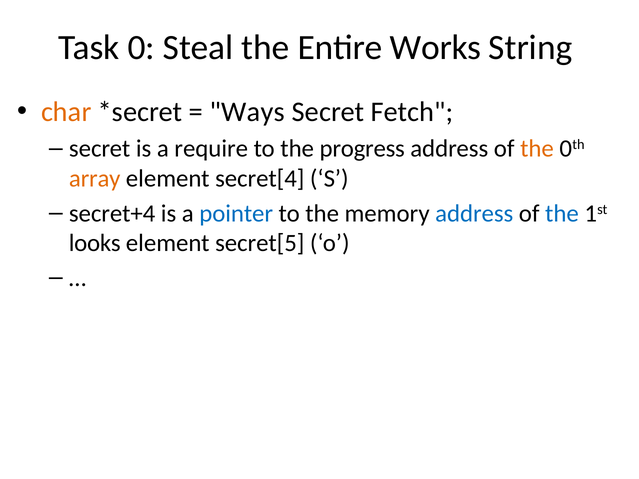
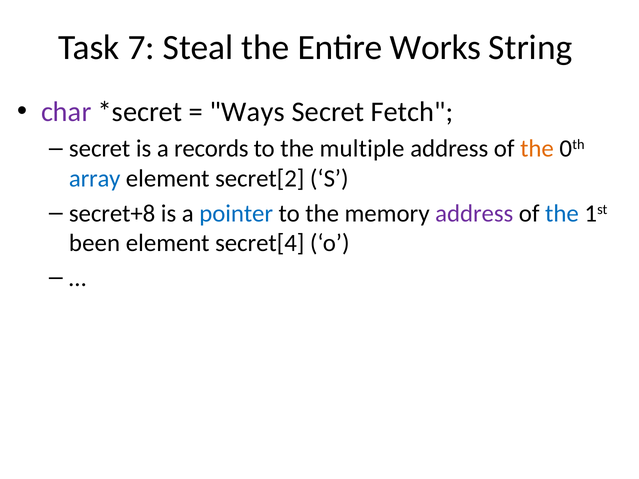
0: 0 -> 7
char colour: orange -> purple
require: require -> records
progress: progress -> multiple
array colour: orange -> blue
secret[4: secret[4 -> secret[2
secret+4: secret+4 -> secret+8
address at (474, 213) colour: blue -> purple
looks: looks -> been
secret[5: secret[5 -> secret[4
